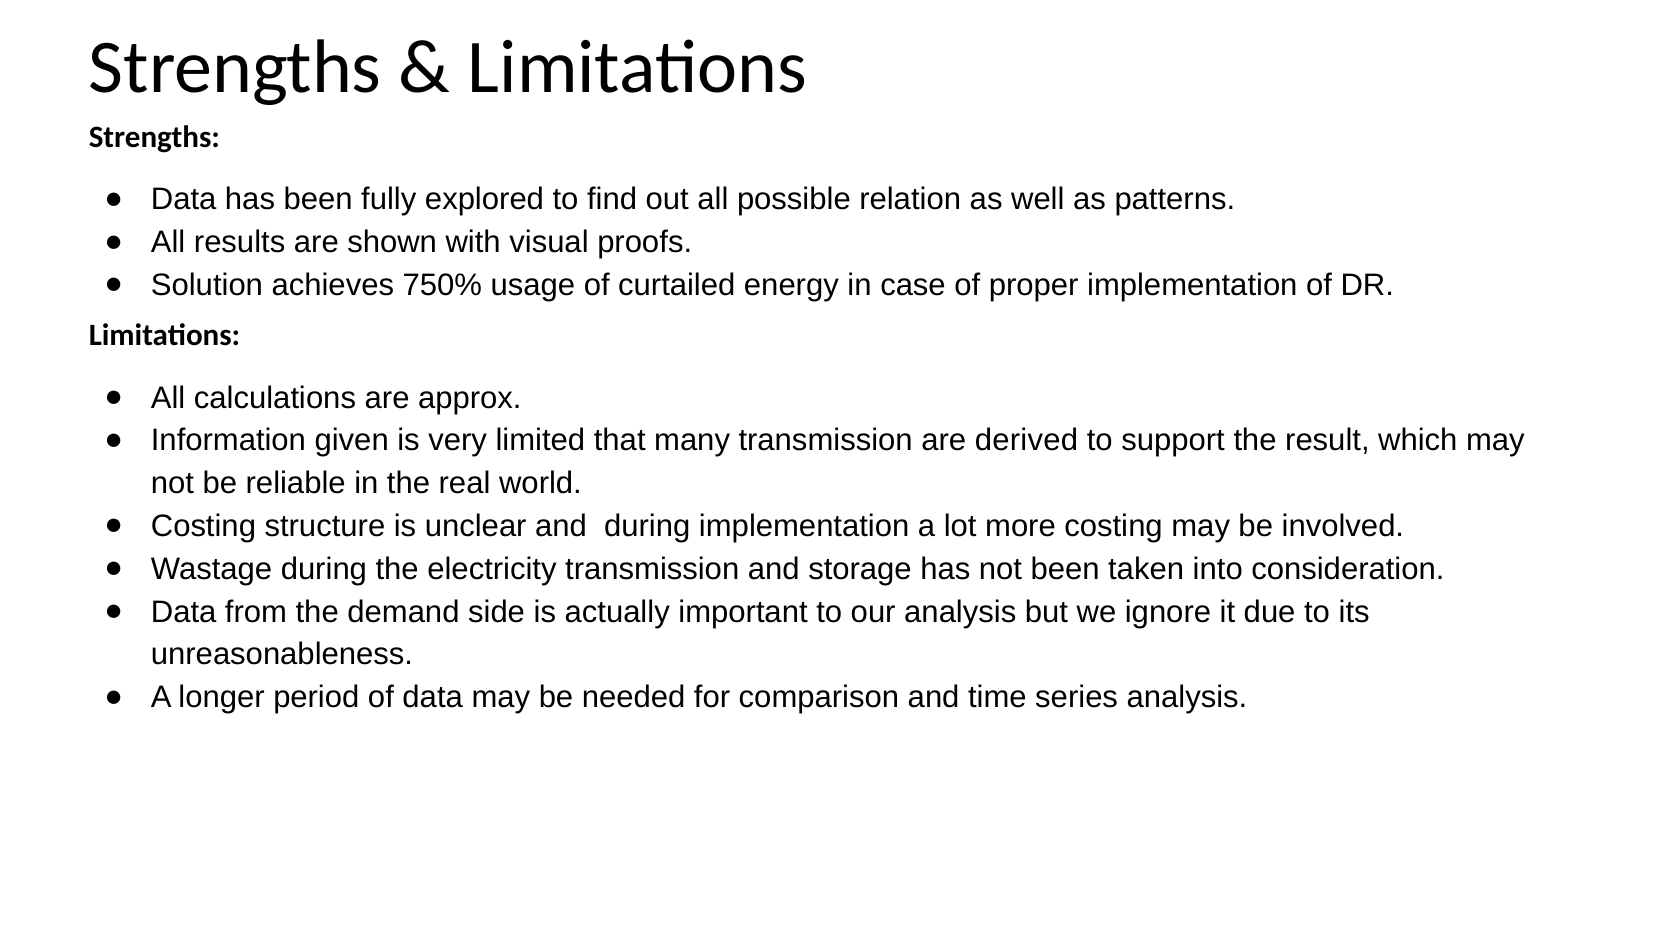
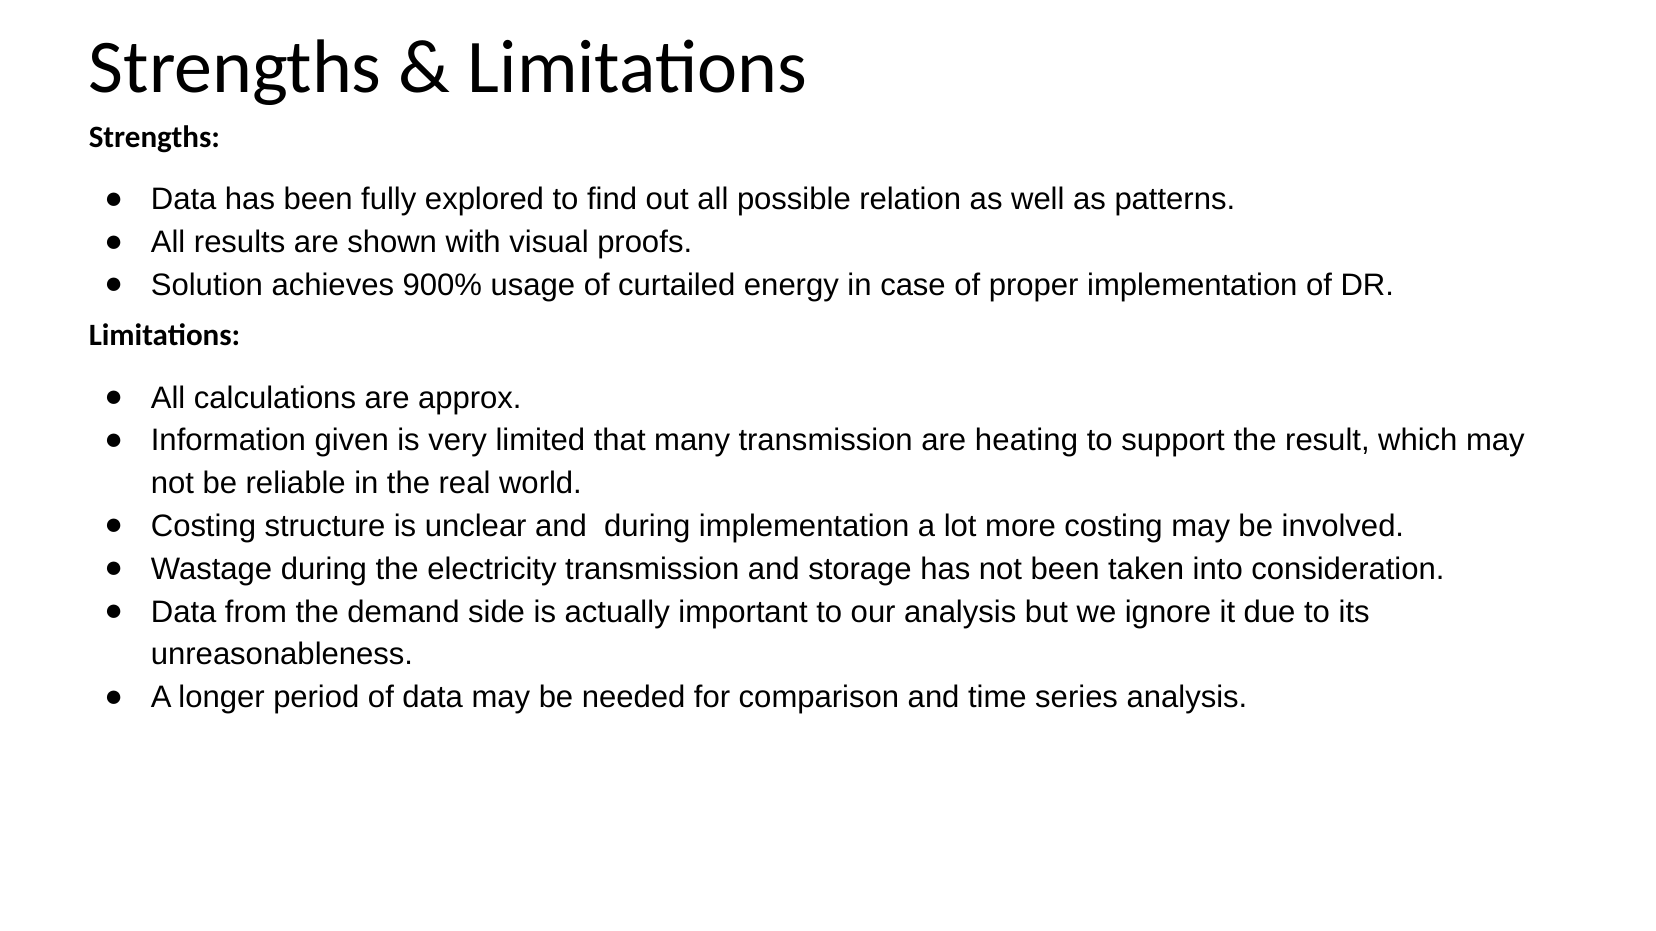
750%: 750% -> 900%
derived: derived -> heating
